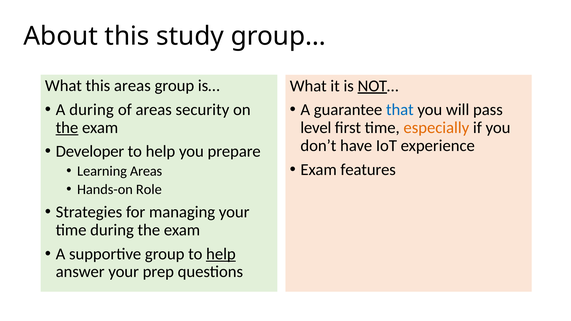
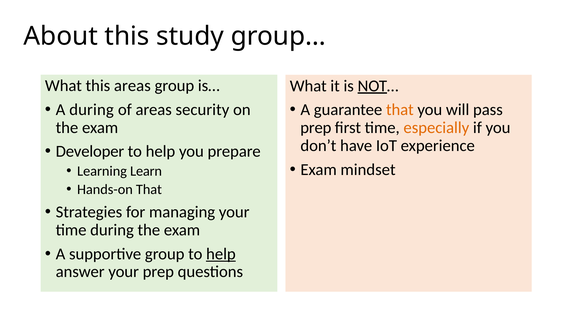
that at (400, 110) colour: blue -> orange
the at (67, 128) underline: present -> none
level at (316, 128): level -> prep
features: features -> mindset
Learning Areas: Areas -> Learn
Hands-on Role: Role -> That
